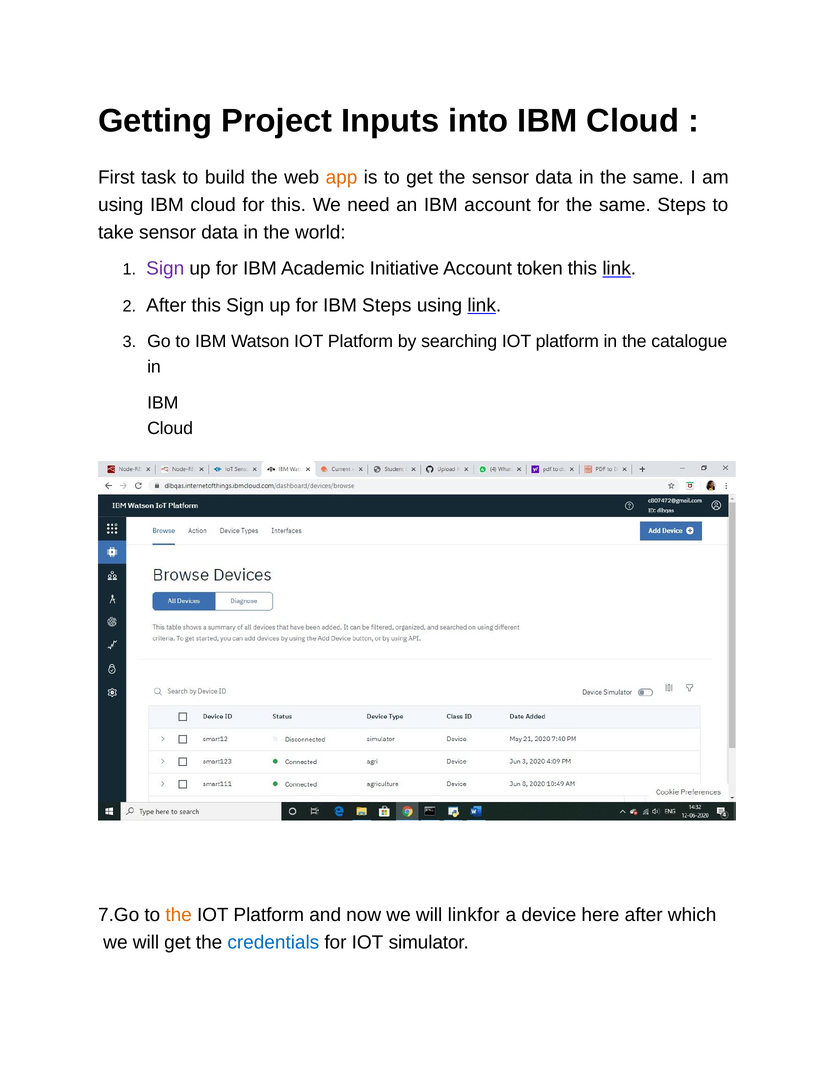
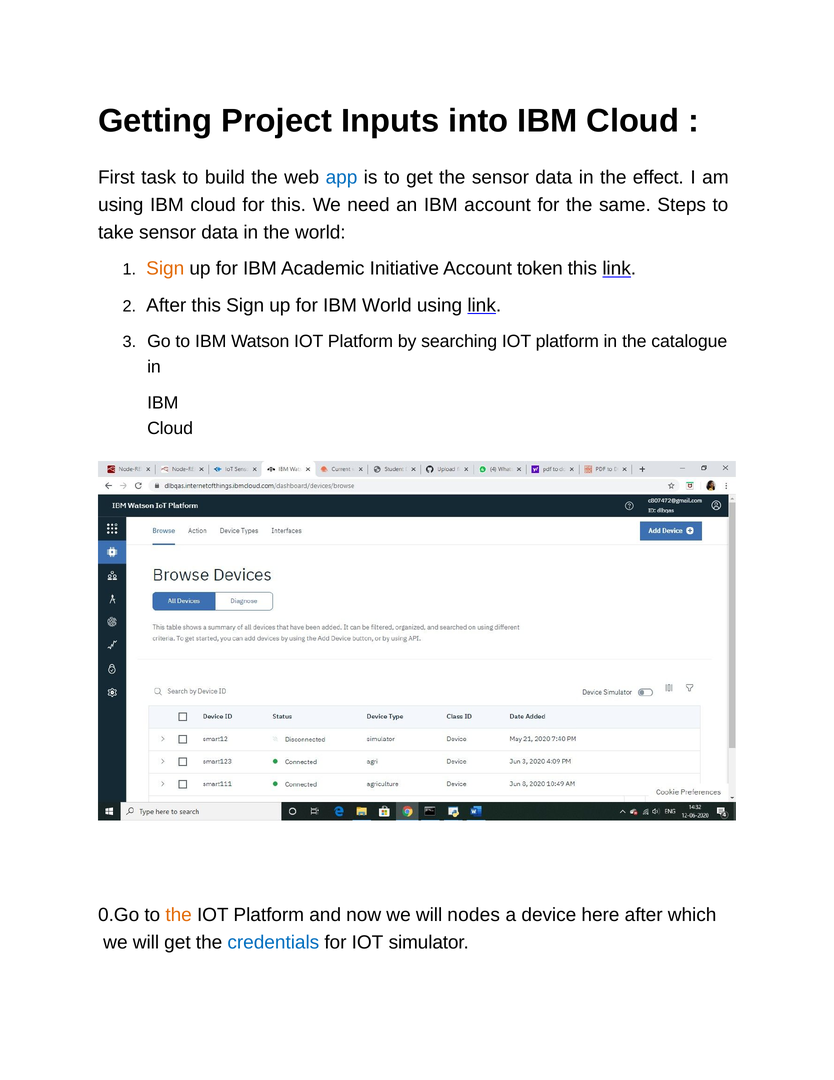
app colour: orange -> blue
in the same: same -> effect
Sign at (165, 268) colour: purple -> orange
IBM Steps: Steps -> World
7.Go: 7.Go -> 0.Go
linkfor: linkfor -> nodes
